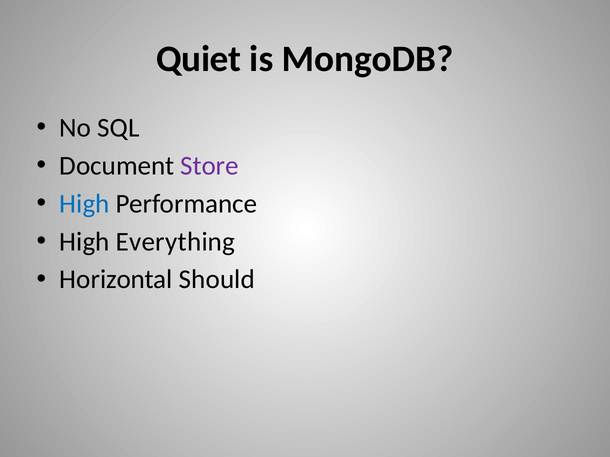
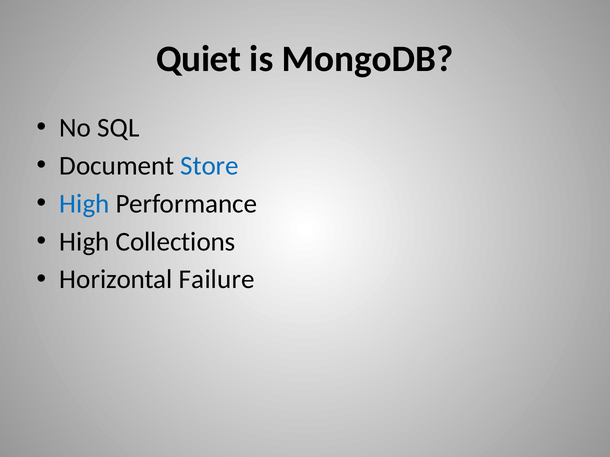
Store colour: purple -> blue
Everything: Everything -> Collections
Should: Should -> Failure
